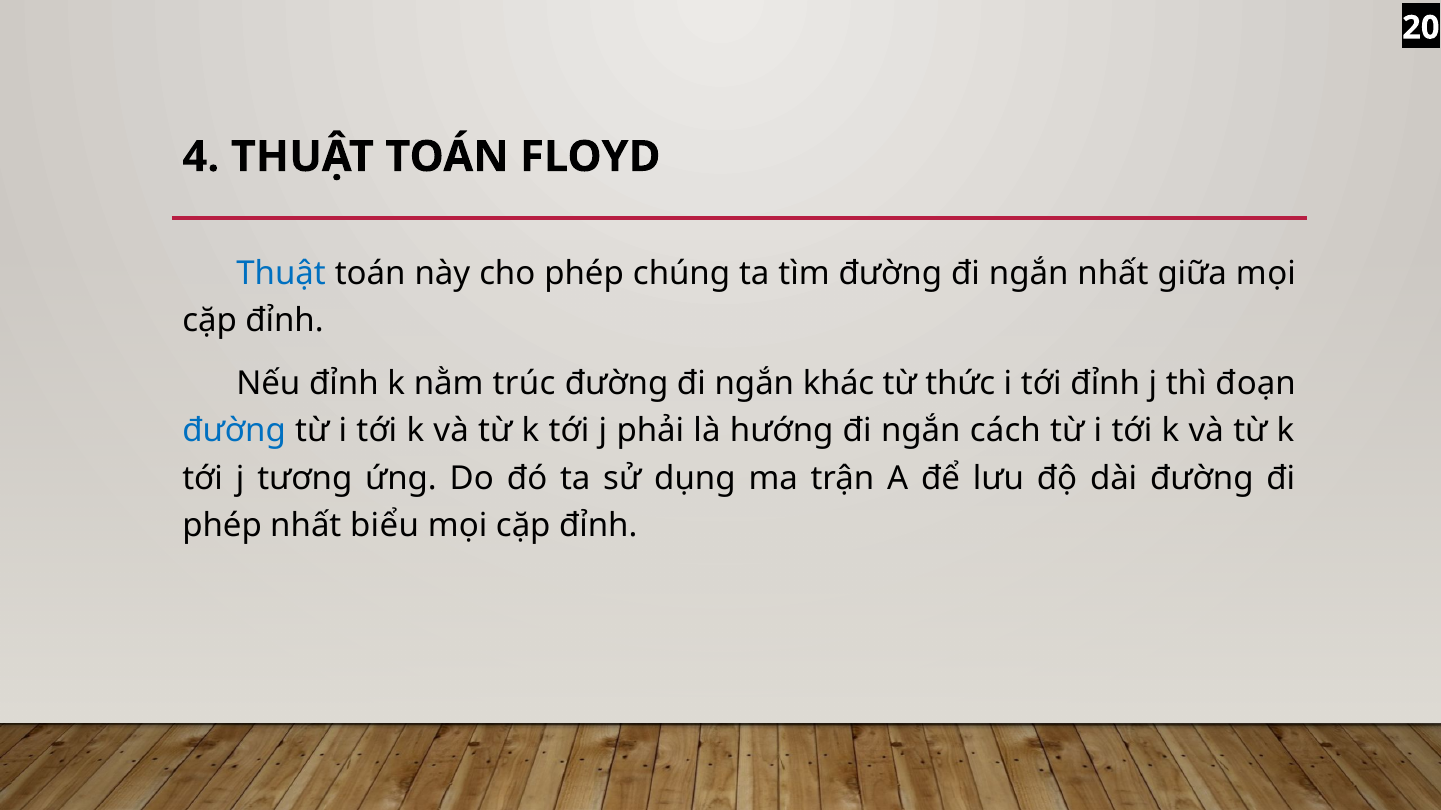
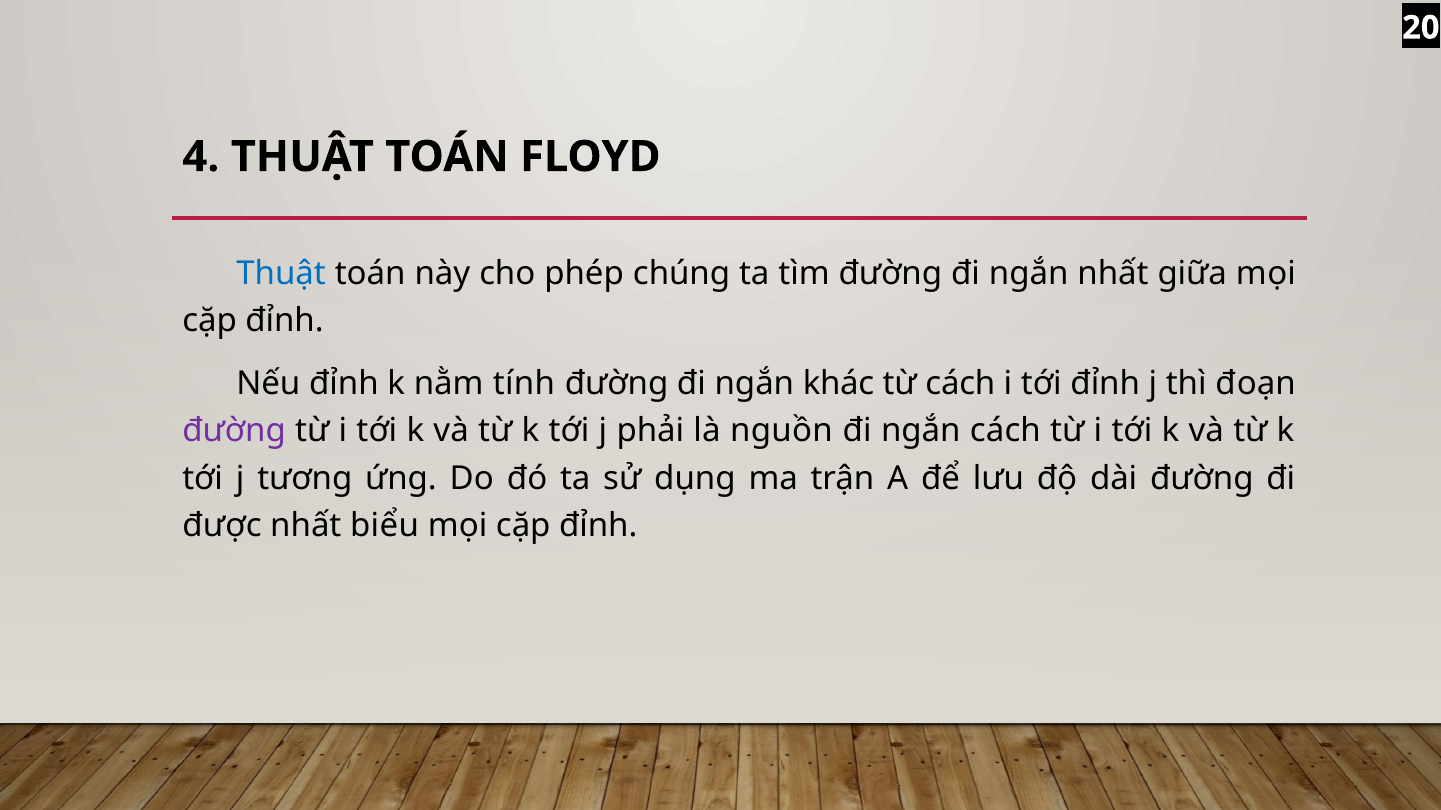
trúc: trúc -> tính
từ thức: thức -> cách
đường at (234, 431) colour: blue -> purple
hướng: hướng -> nguồn
phép at (222, 526): phép -> được
